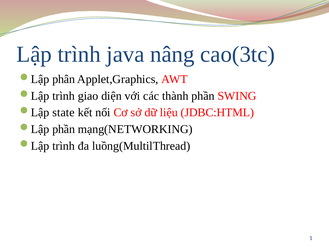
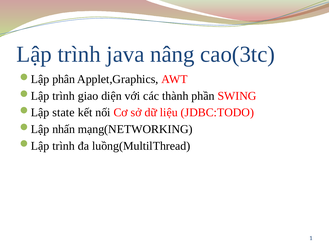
JDBC:HTML: JDBC:HTML -> JDBC:TODO
phần at (64, 129): phần -> nhấn
